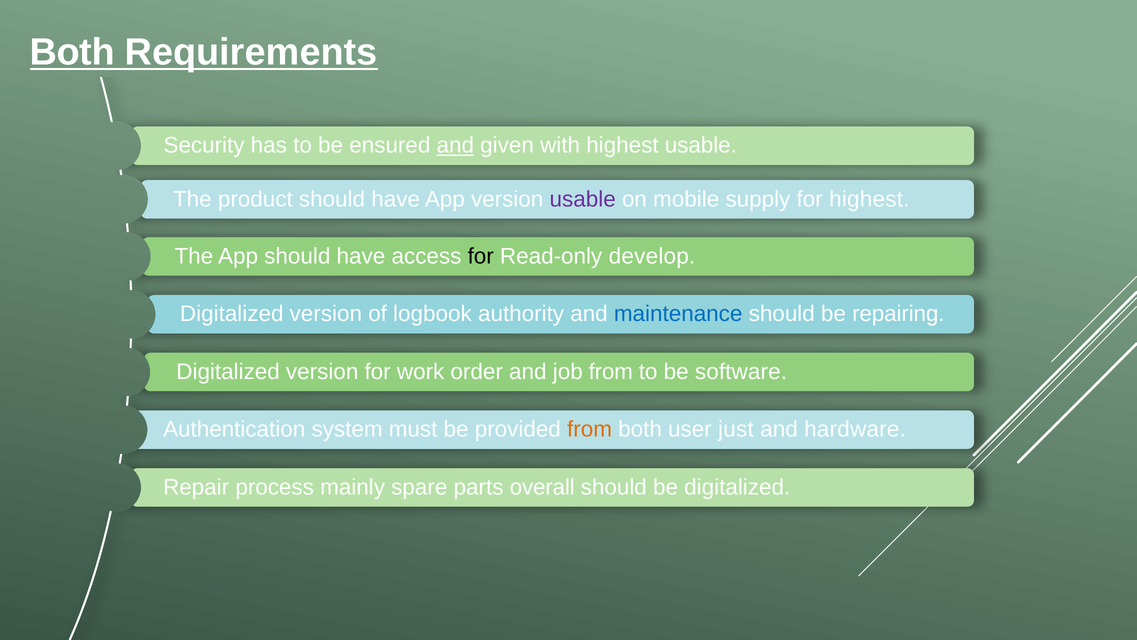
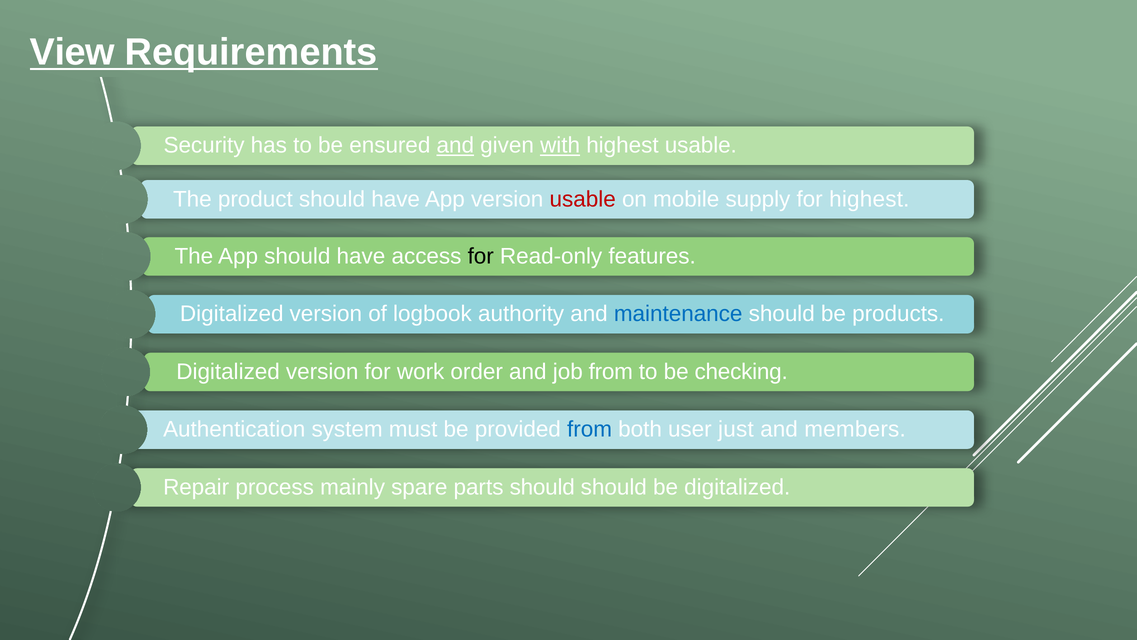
Both at (72, 52): Both -> View
with underline: none -> present
usable at (583, 199) colour: purple -> red
develop: develop -> features
repairing: repairing -> products
software: software -> checking
from at (590, 429) colour: orange -> blue
hardware: hardware -> members
parts overall: overall -> should
